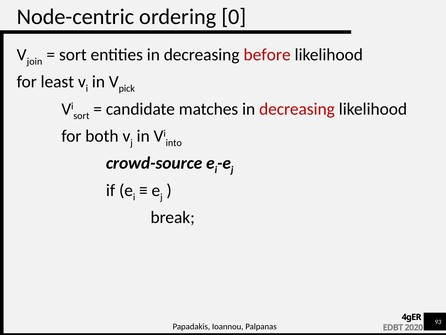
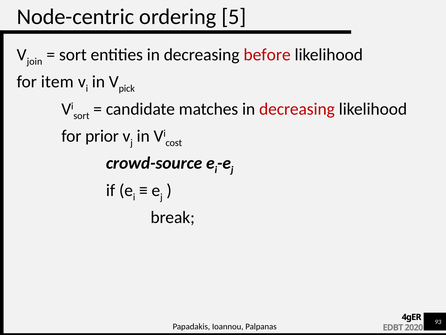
0: 0 -> 5
least: least -> item
both: both -> prior
into: into -> cost
